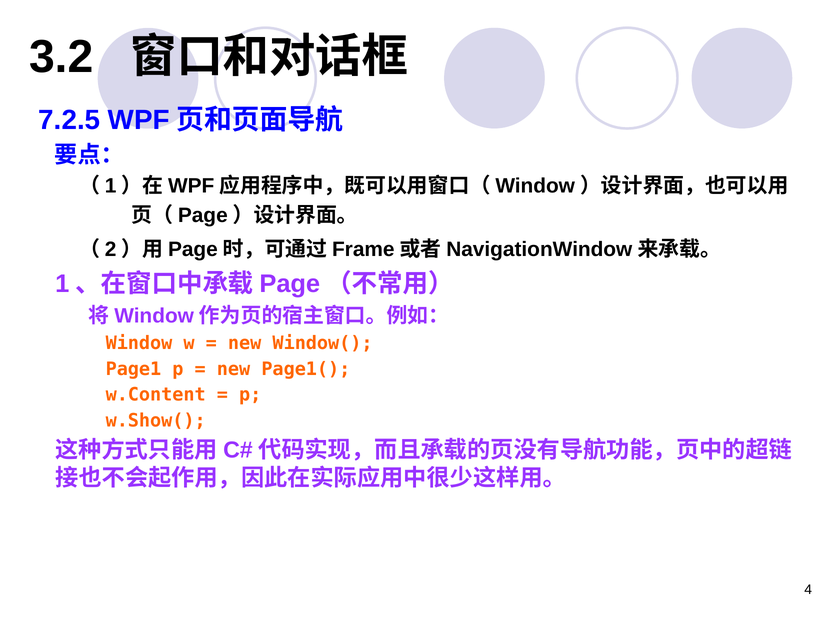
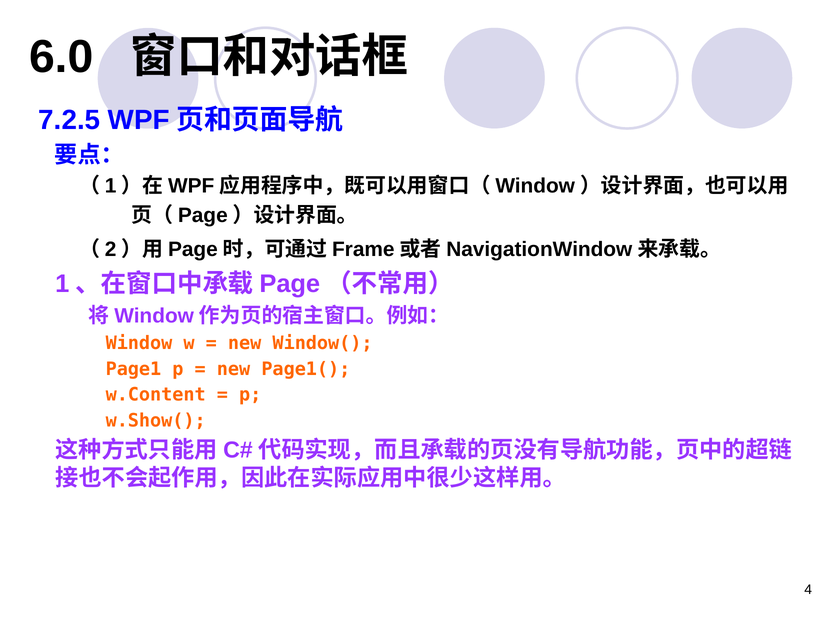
3.2: 3.2 -> 6.0
